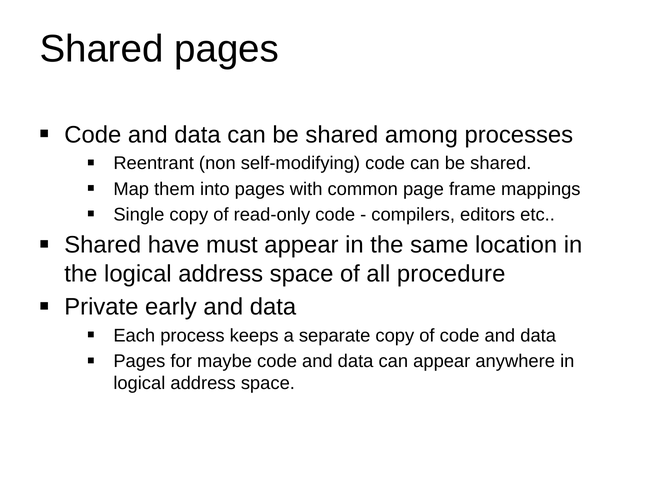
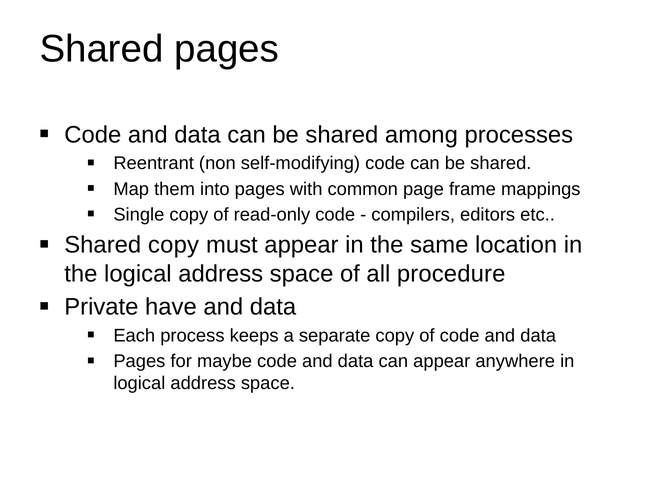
Shared have: have -> copy
early: early -> have
